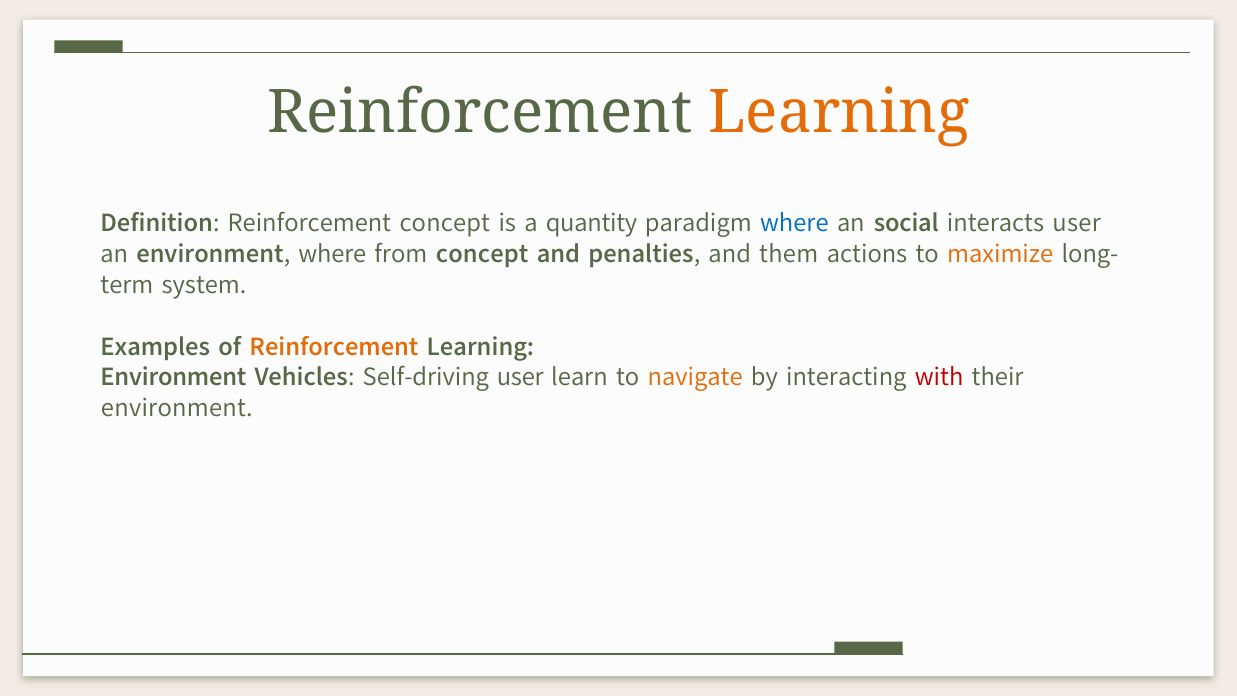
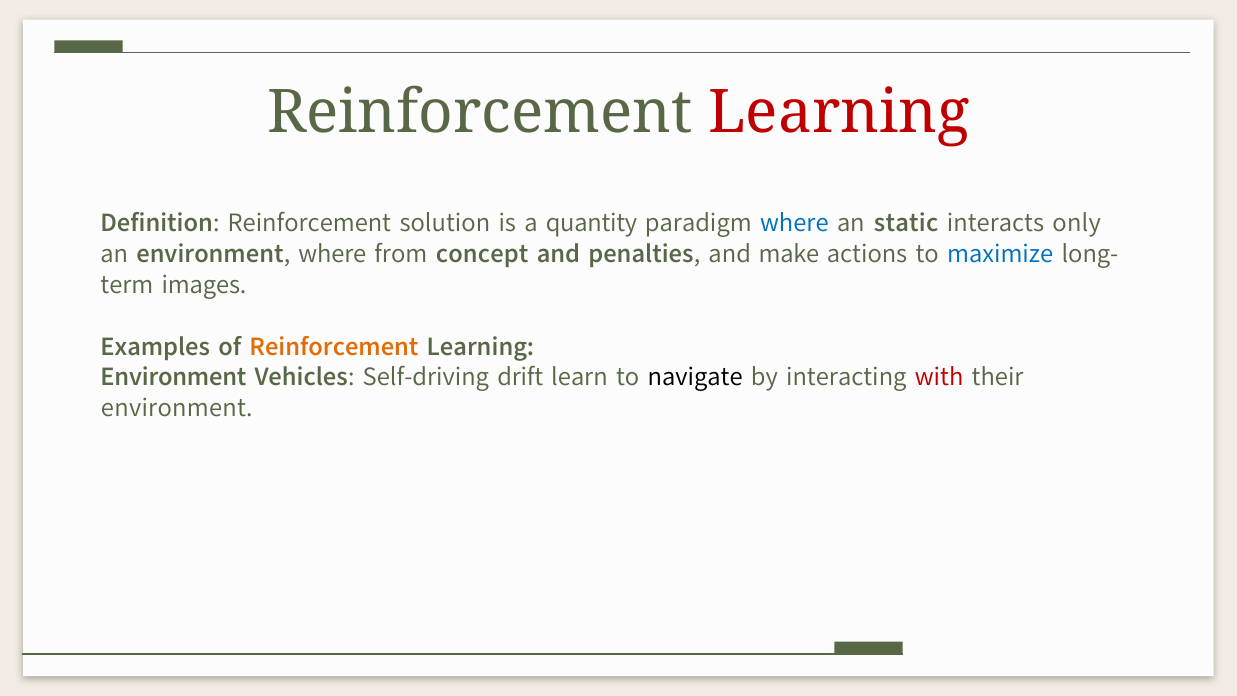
Learning at (839, 113) colour: orange -> red
Reinforcement concept: concept -> solution
social: social -> static
interacts user: user -> only
them: them -> make
maximize colour: orange -> blue
system: system -> images
Self-driving user: user -> drift
navigate colour: orange -> black
